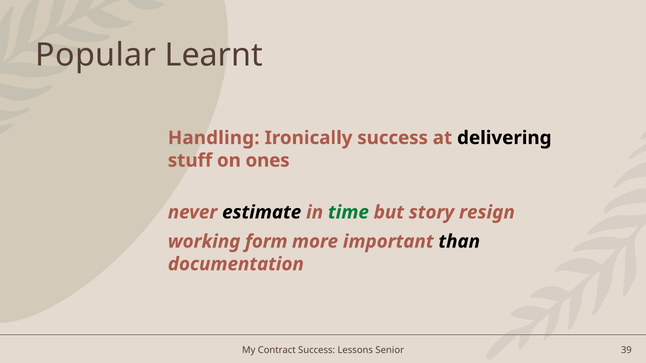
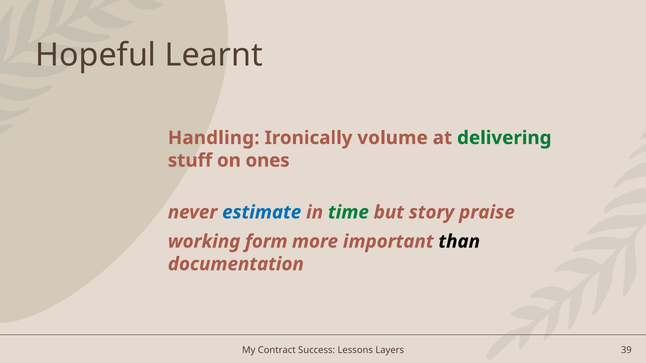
Popular: Popular -> Hopeful
Ironically success: success -> volume
delivering colour: black -> green
estimate colour: black -> blue
resign: resign -> praise
Senior: Senior -> Layers
